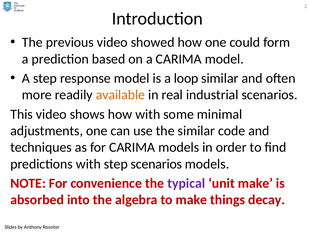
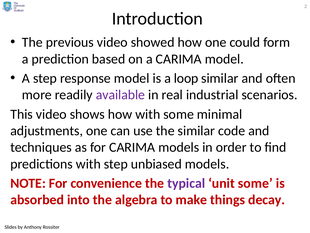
available colour: orange -> purple
step scenarios: scenarios -> unbiased
unit make: make -> some
